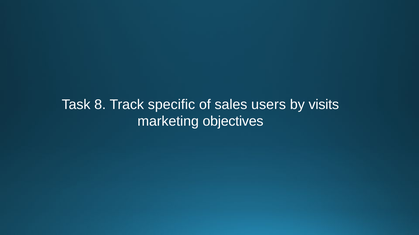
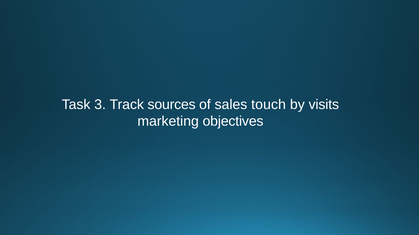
8: 8 -> 3
specific: specific -> sources
users: users -> touch
